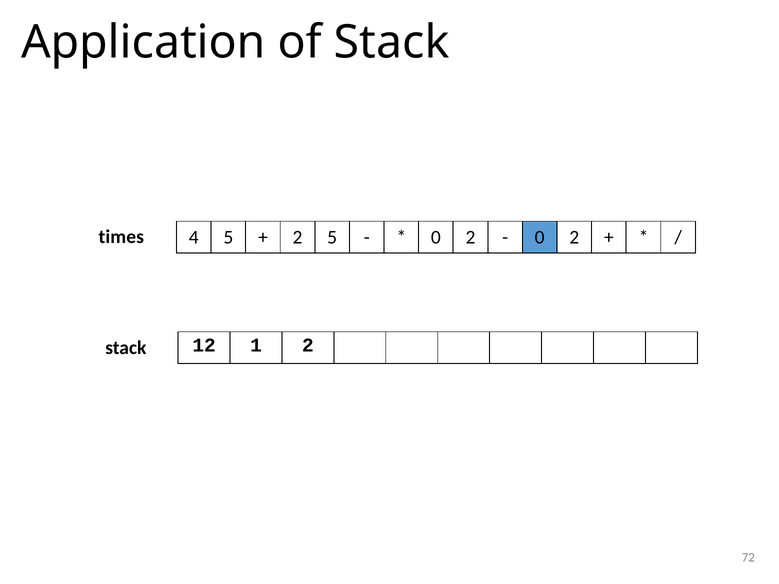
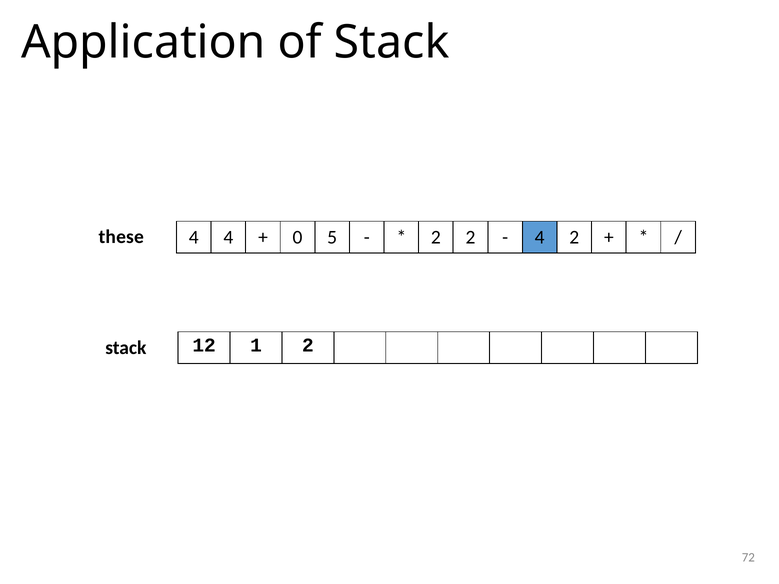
times: times -> these
4 5: 5 -> 4
2 at (298, 237): 2 -> 0
0 at (436, 237): 0 -> 2
0 at (540, 237): 0 -> 4
